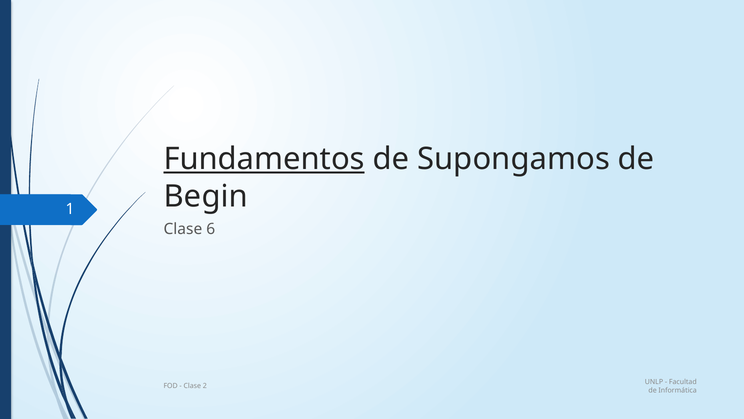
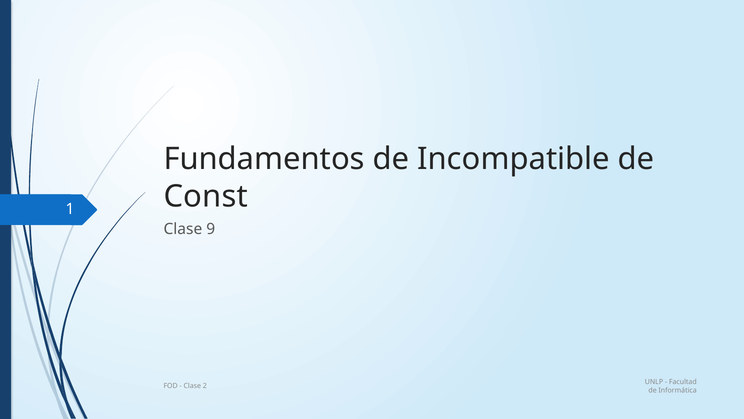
Fundamentos underline: present -> none
Supongamos: Supongamos -> Incompatible
Begin: Begin -> Const
6: 6 -> 9
